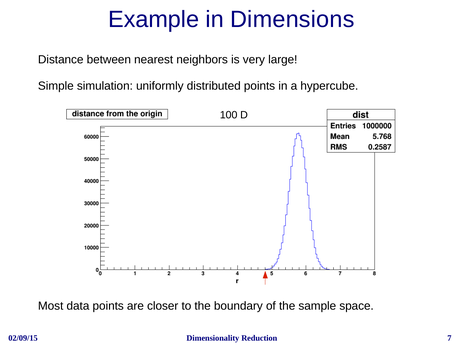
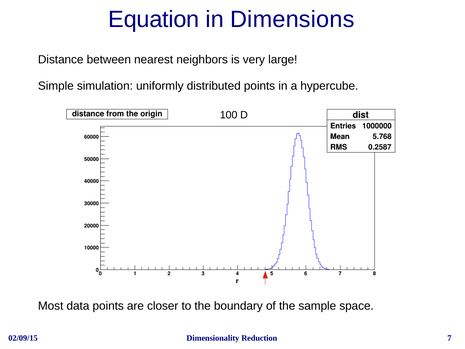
Example: Example -> Equation
